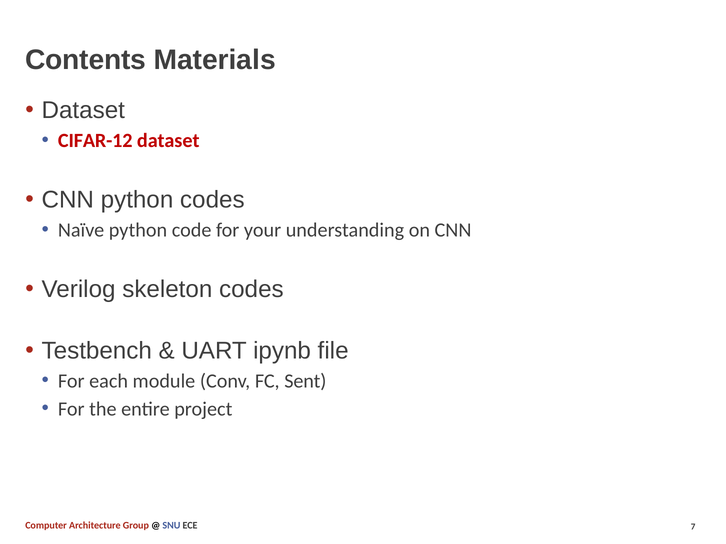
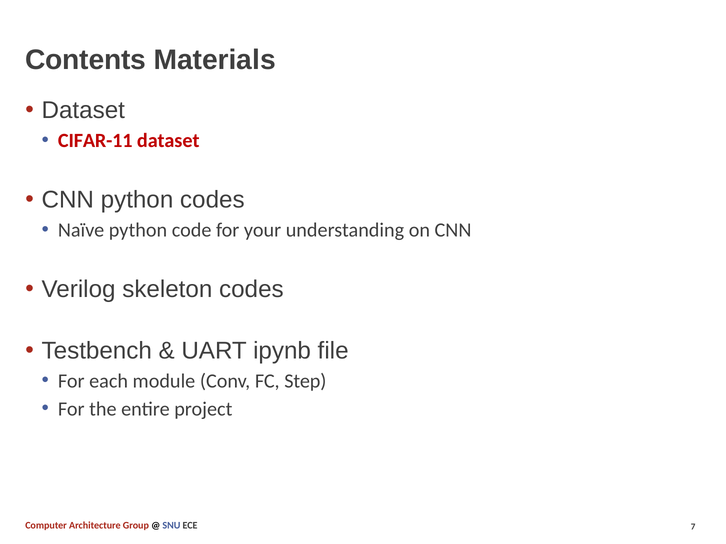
CIFAR-12: CIFAR-12 -> CIFAR-11
Sent: Sent -> Step
